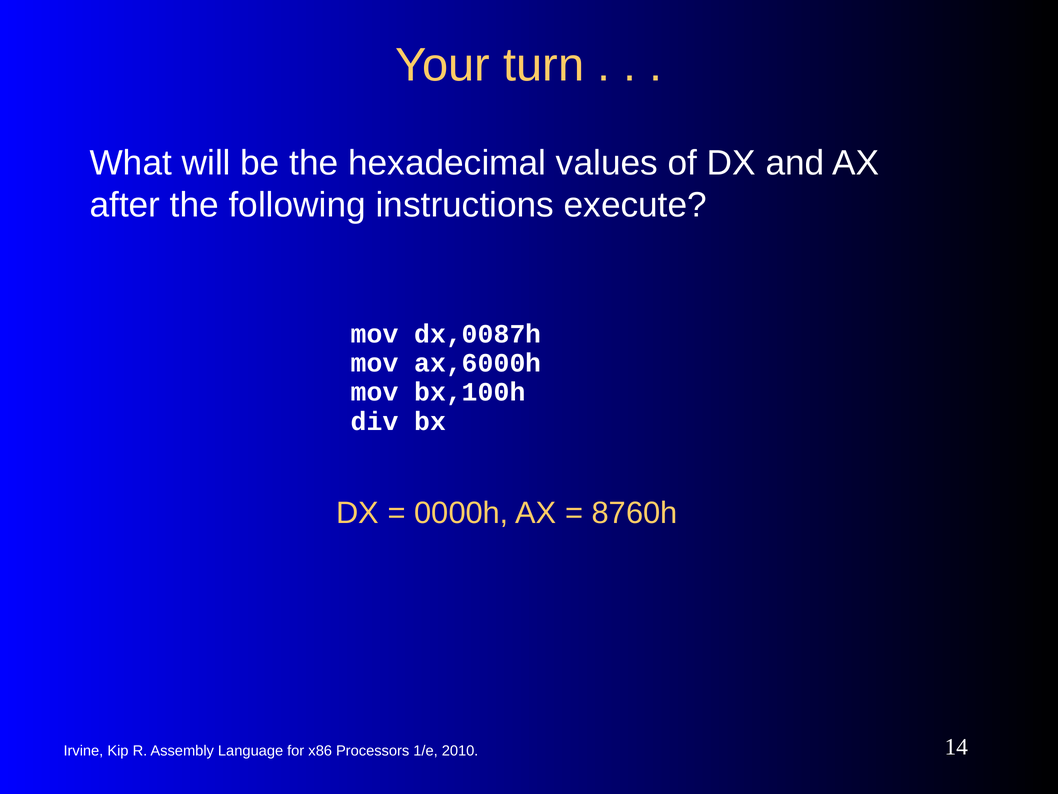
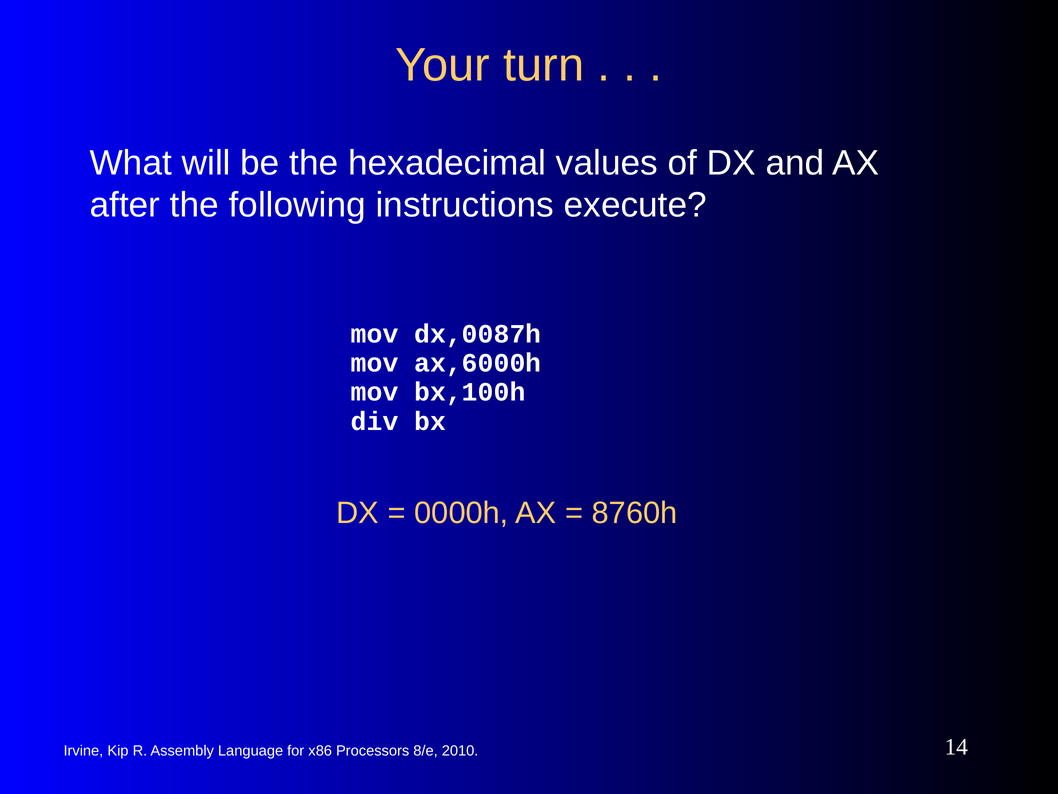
1/e: 1/e -> 8/e
